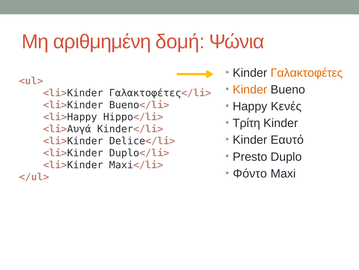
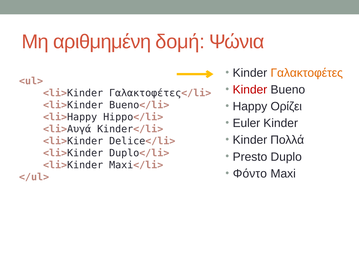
Kinder at (250, 89) colour: orange -> red
Κενές: Κενές -> Ορίζει
Τρίτη: Τρίτη -> Euler
Εαυτό: Εαυτό -> Πολλά
